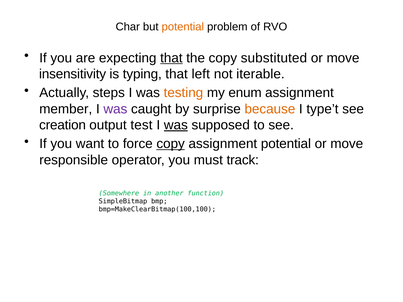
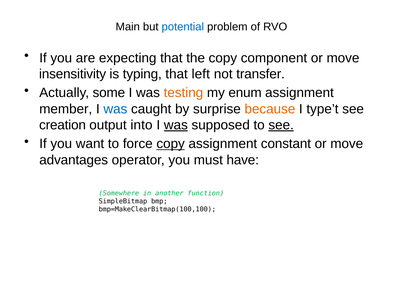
Char: Char -> Main
potential at (183, 27) colour: orange -> blue
that at (171, 58) underline: present -> none
substituted: substituted -> component
iterable: iterable -> transfer
steps: steps -> some
was at (115, 109) colour: purple -> blue
test: test -> into
see at (281, 125) underline: none -> present
assignment potential: potential -> constant
responsible: responsible -> advantages
track: track -> have
